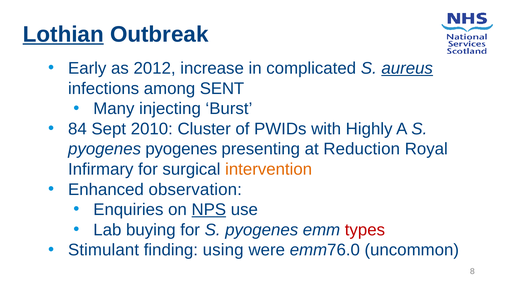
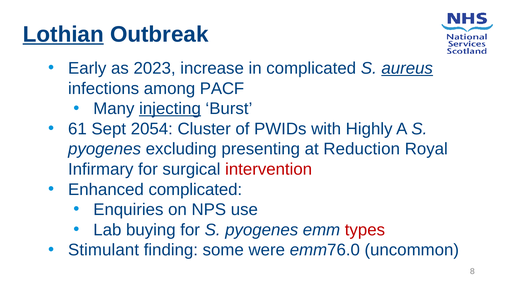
2012: 2012 -> 2023
SENT: SENT -> PACF
injecting underline: none -> present
84: 84 -> 61
2010: 2010 -> 2054
pyogenes pyogenes: pyogenes -> excluding
intervention colour: orange -> red
Enhanced observation: observation -> complicated
NPS underline: present -> none
using: using -> some
